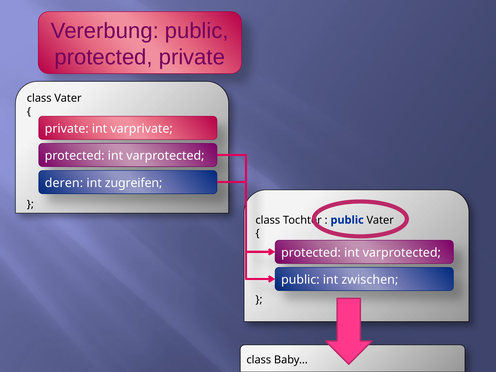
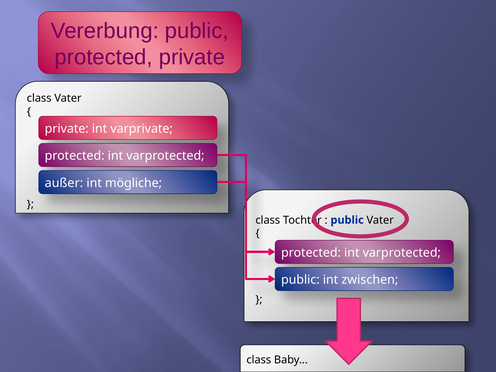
deren: deren -> außer
zugreifen: zugreifen -> mögliche
